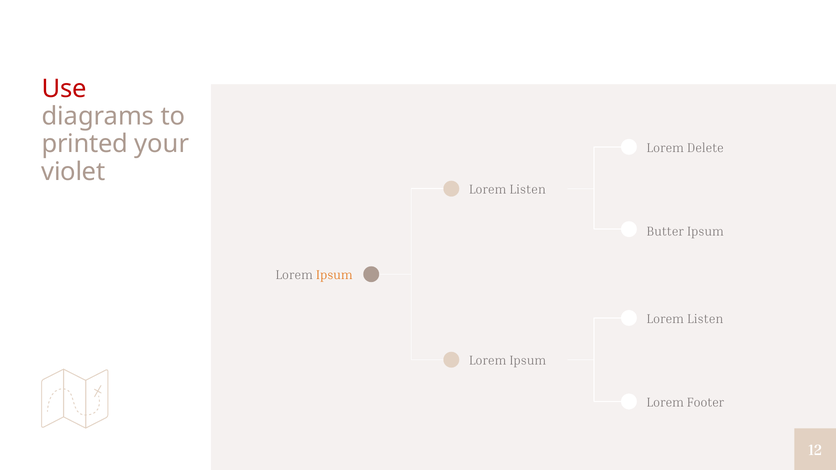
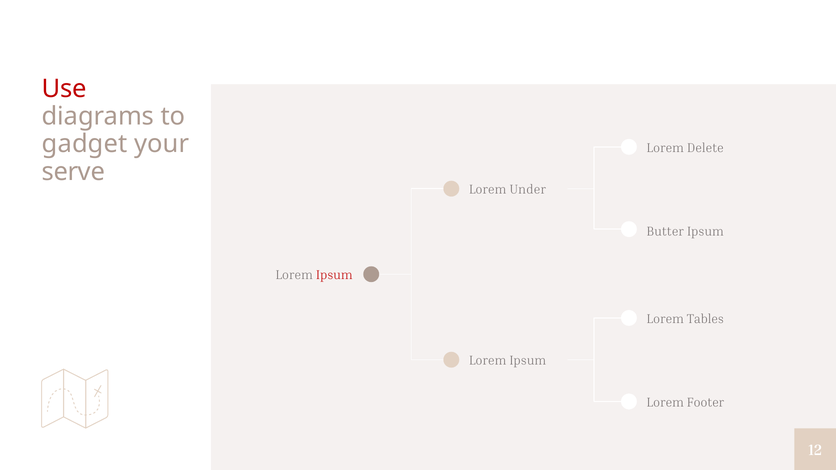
printed: printed -> gadget
violet: violet -> serve
Listen at (528, 190): Listen -> Under
Ipsum at (334, 275) colour: orange -> red
Listen at (705, 319): Listen -> Tables
